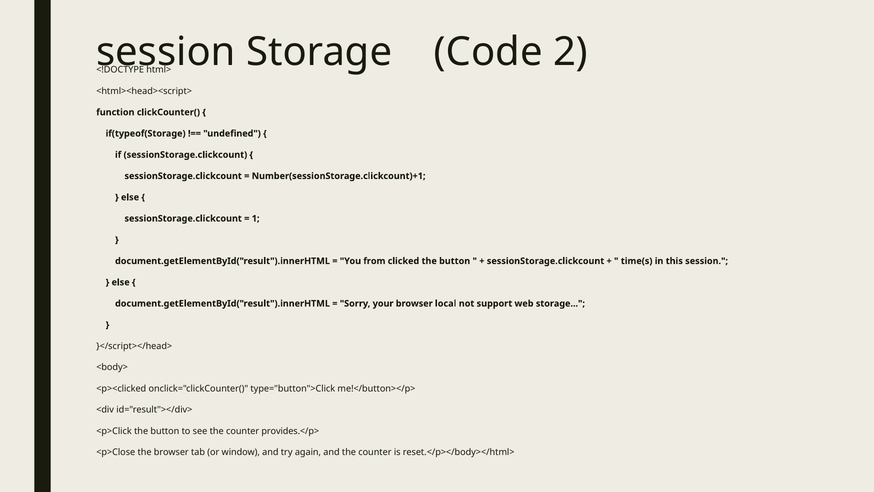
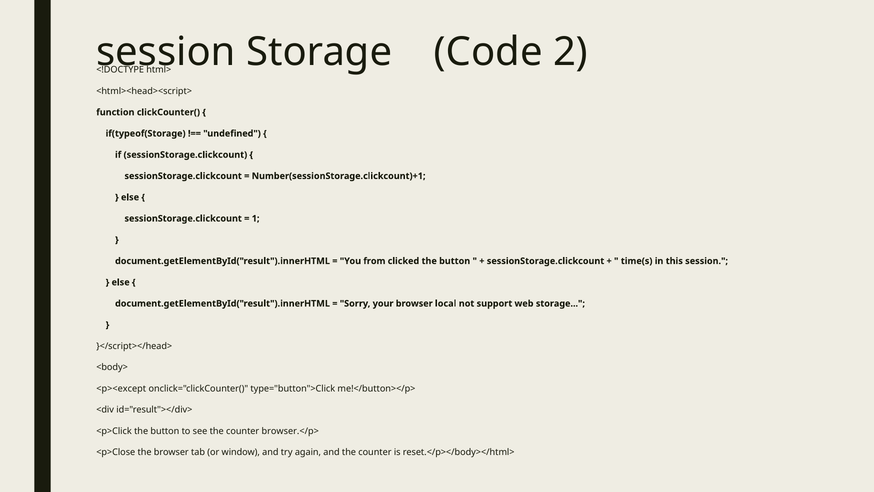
<p><clicked: <p><clicked -> <p><except
provides.</p>: provides.</p> -> browser.</p>
